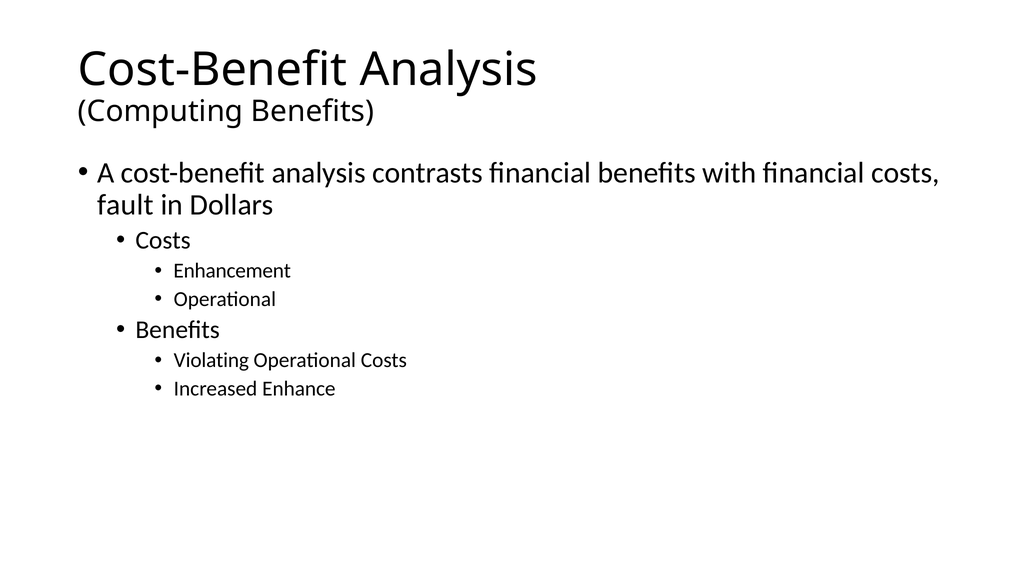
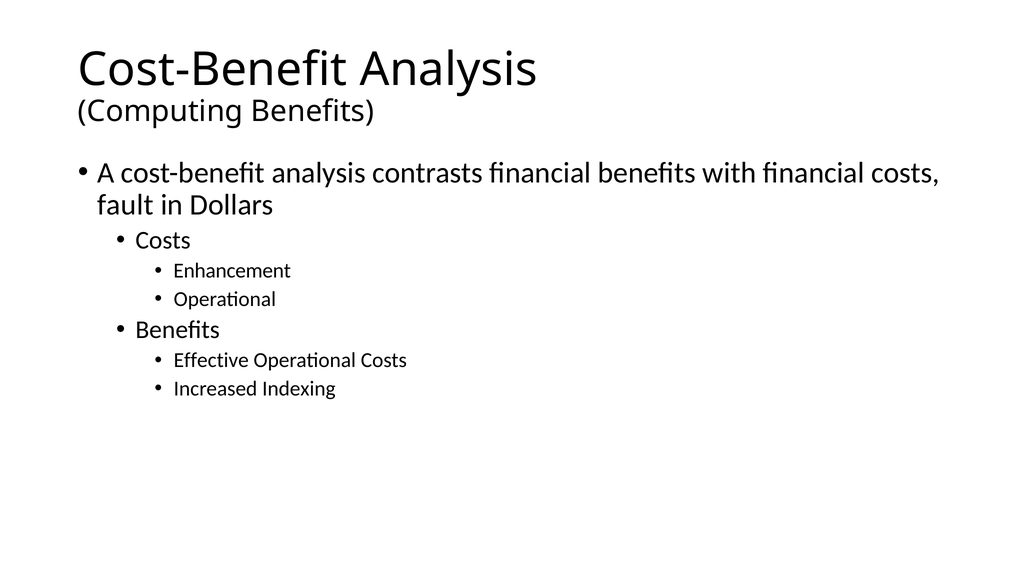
Violating: Violating -> Effective
Enhance: Enhance -> Indexing
